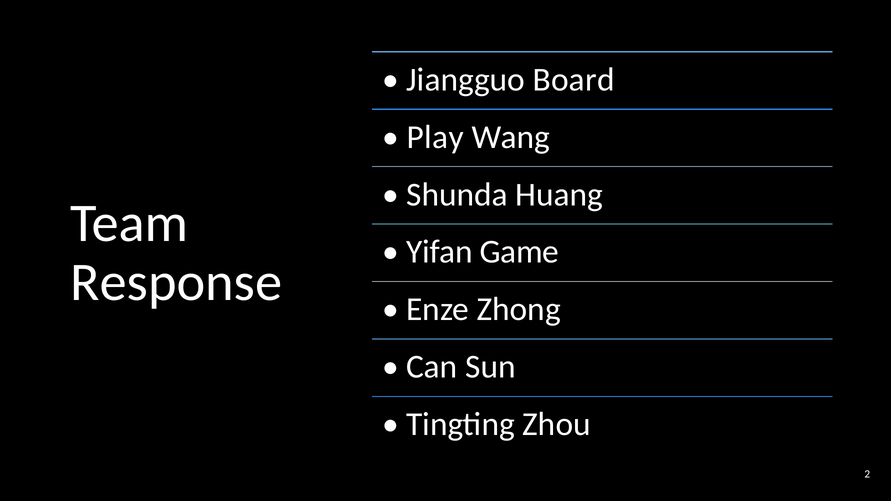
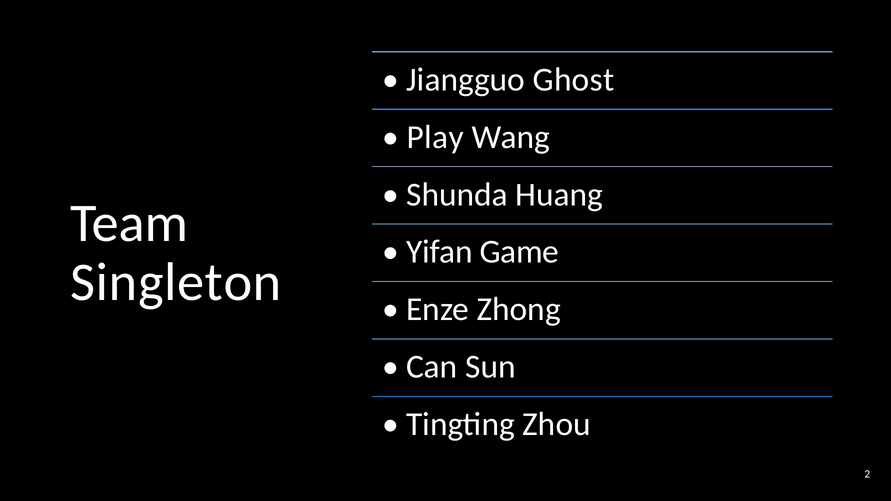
Board: Board -> Ghost
Response: Response -> Singleton
